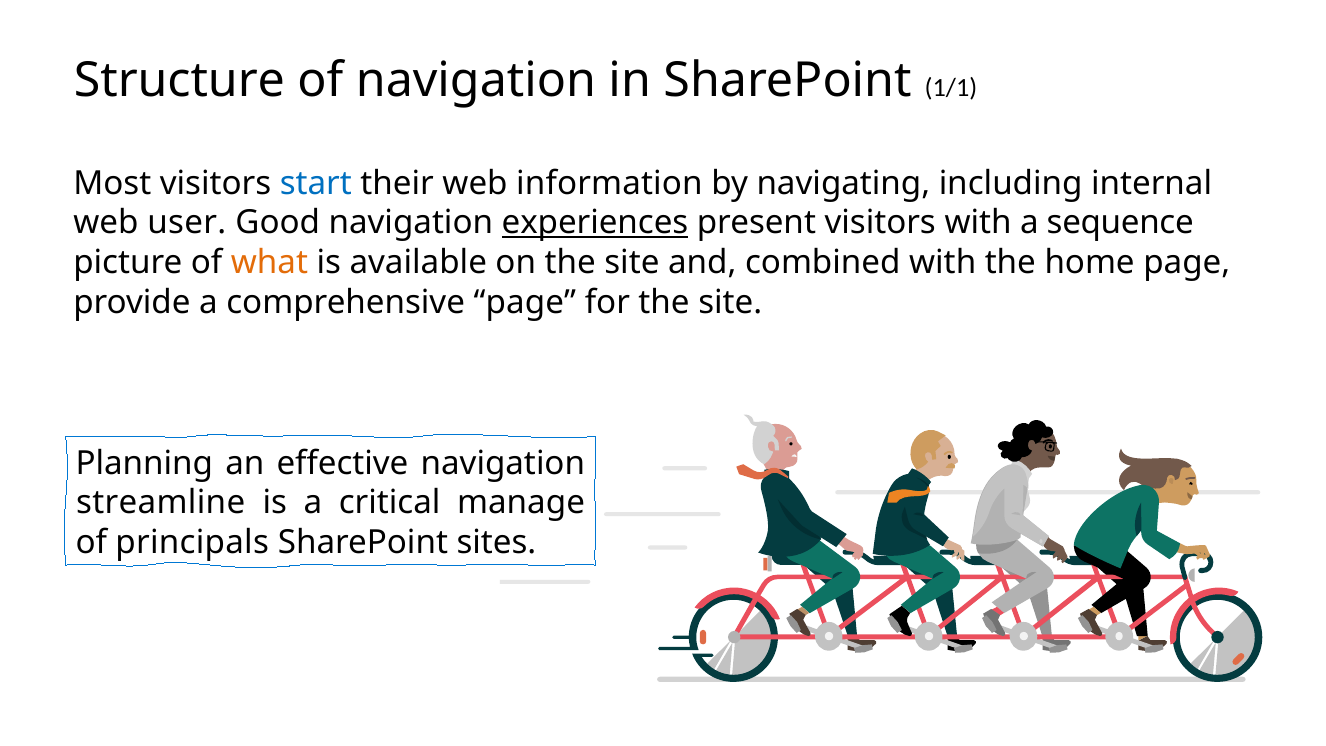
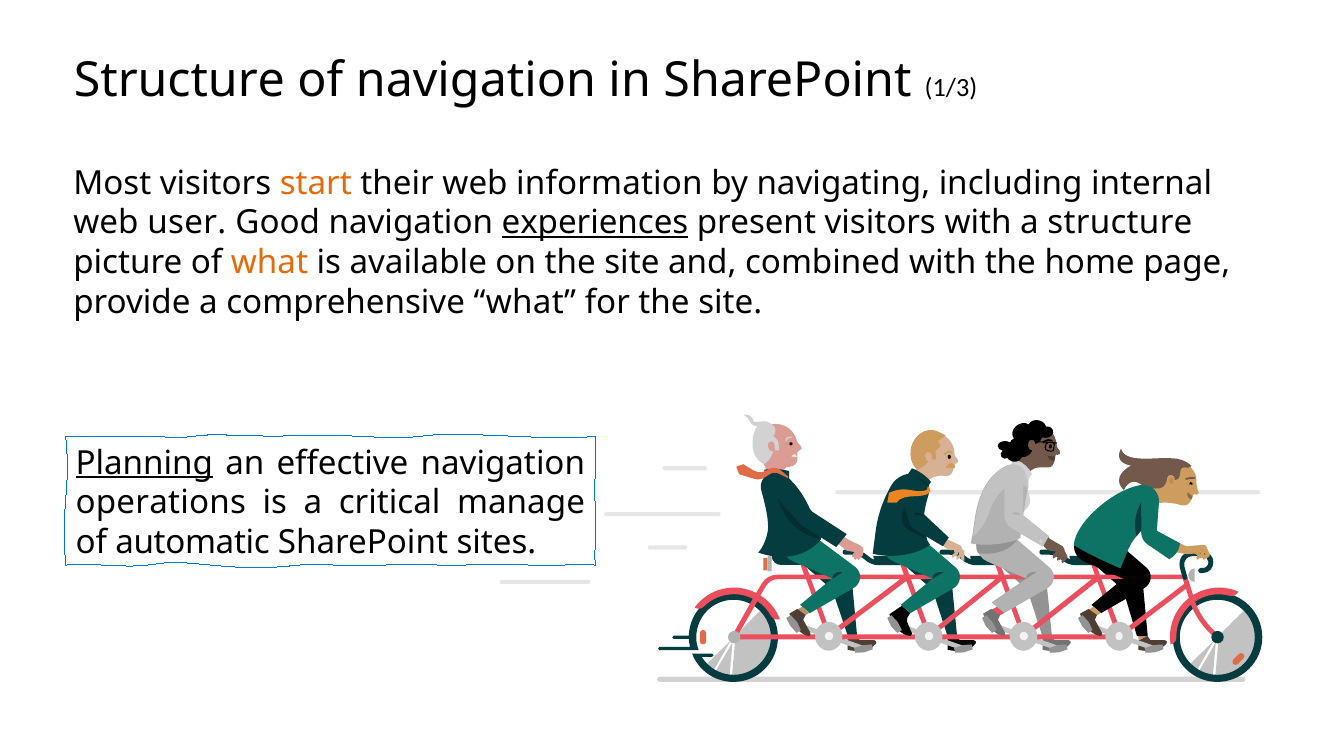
1/1: 1/1 -> 1/3
start colour: blue -> orange
a sequence: sequence -> structure
comprehensive page: page -> what
Planning underline: none -> present
streamline: streamline -> operations
principals: principals -> automatic
